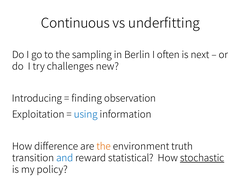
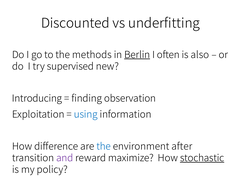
Continuous: Continuous -> Discounted
sampling: sampling -> methods
Berlin underline: none -> present
next: next -> also
challenges: challenges -> supervised
the at (104, 146) colour: orange -> blue
truth: truth -> after
and colour: blue -> purple
statistical: statistical -> maximize
